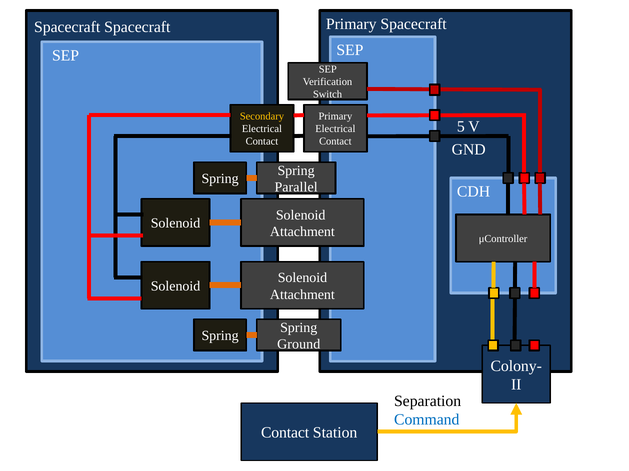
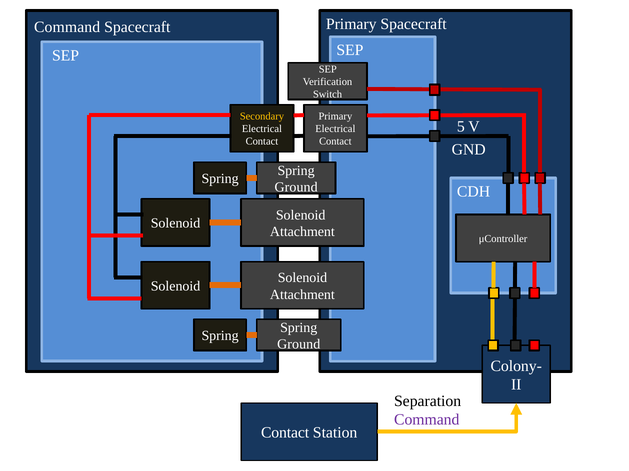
Spacecraft at (67, 27): Spacecraft -> Command
Parallel at (296, 188): Parallel -> Ground
Command at (427, 420) colour: blue -> purple
